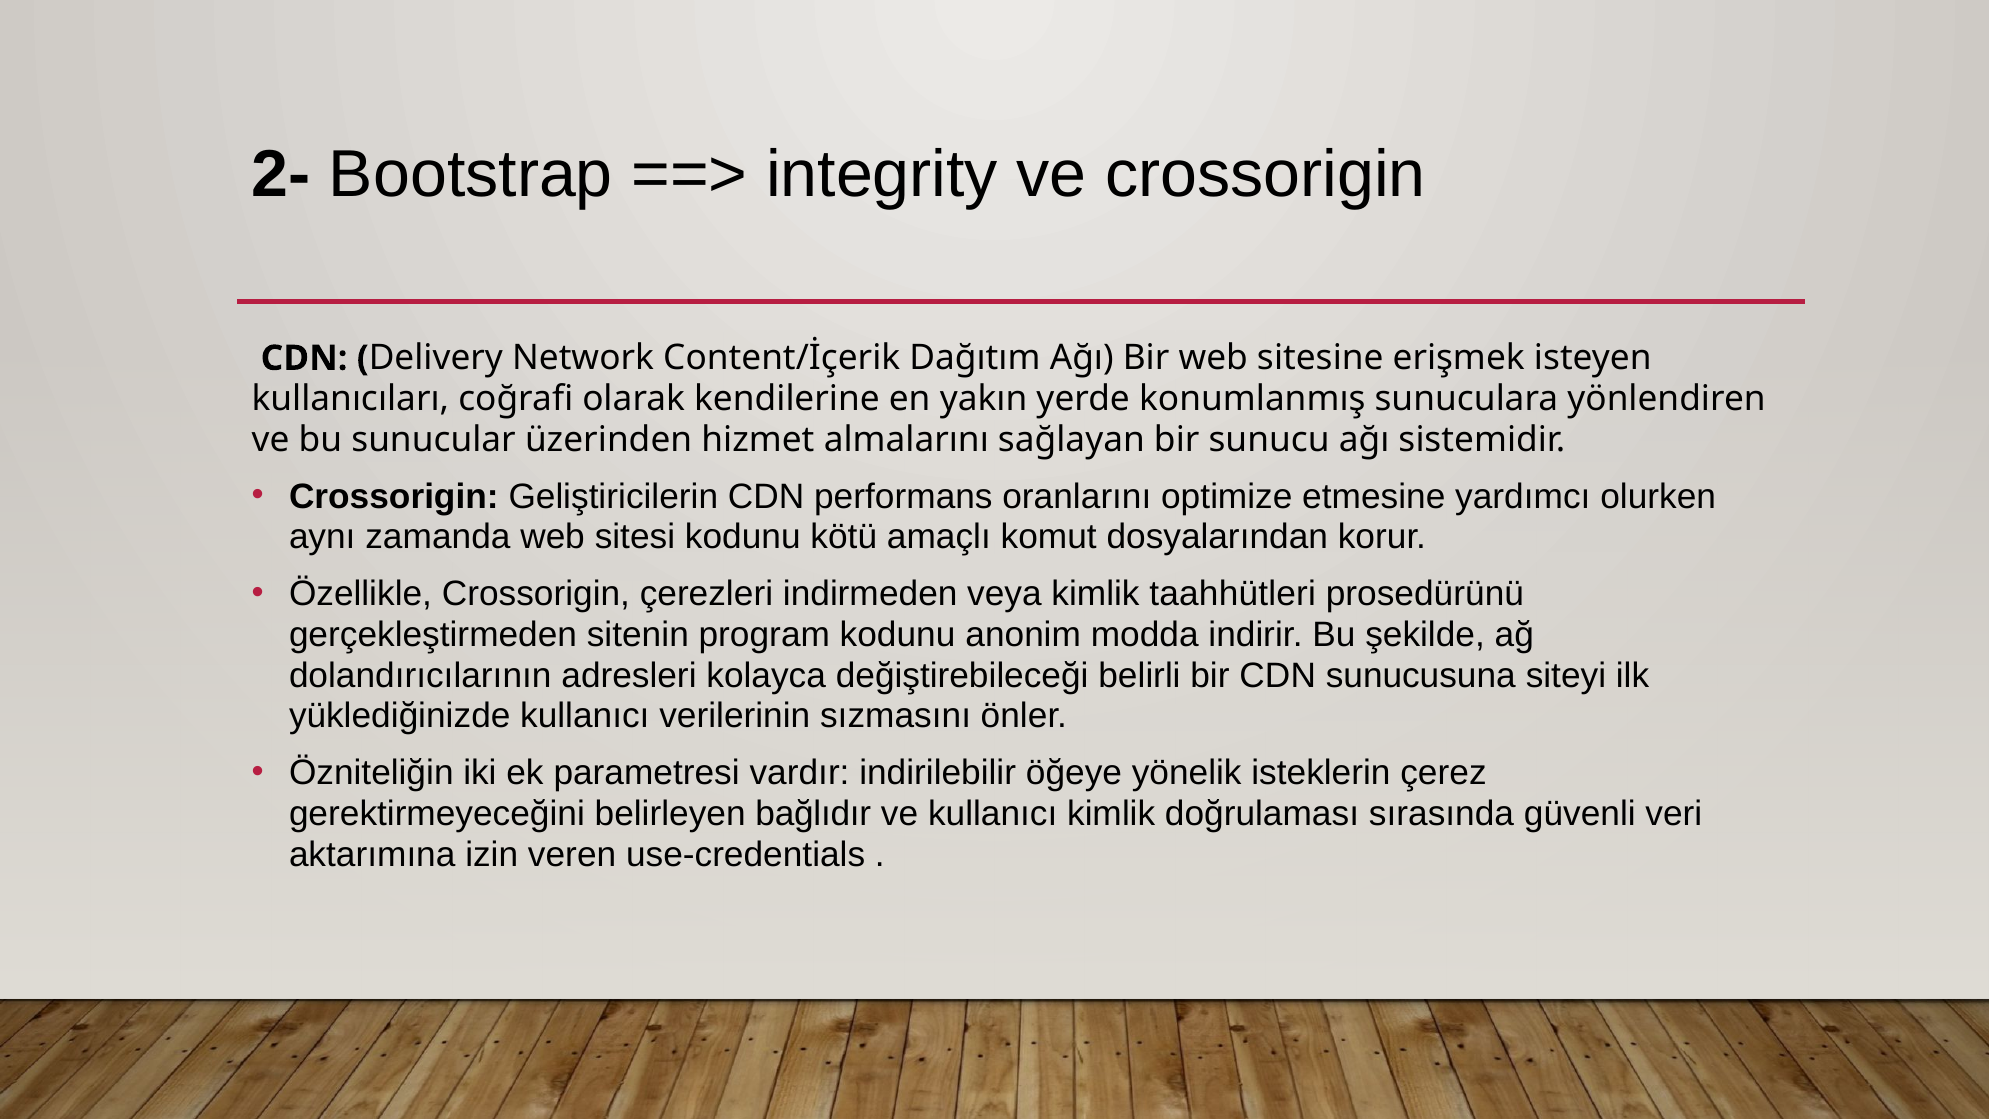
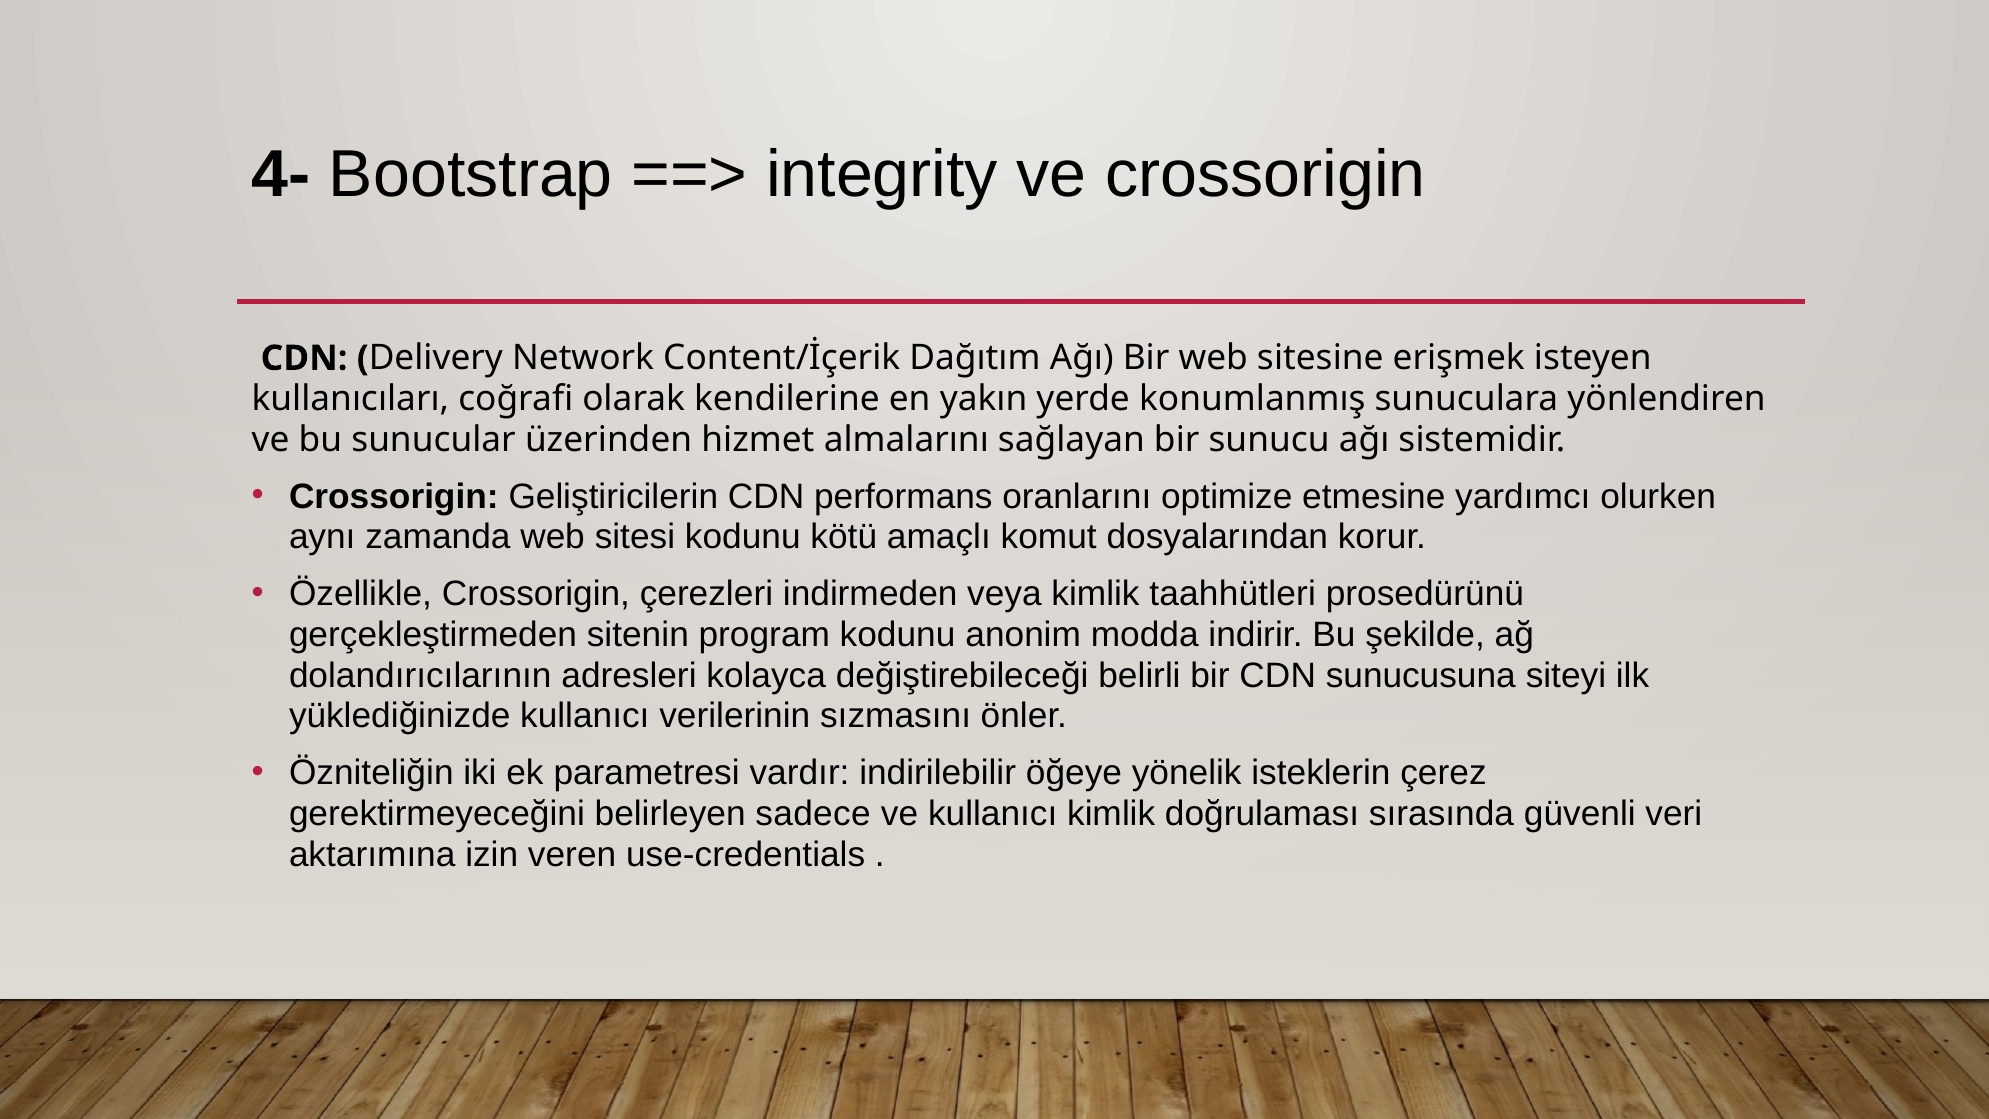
2-: 2- -> 4-
bağlıdır: bağlıdır -> sadece
